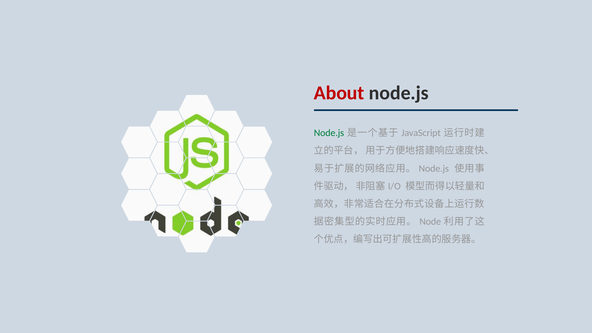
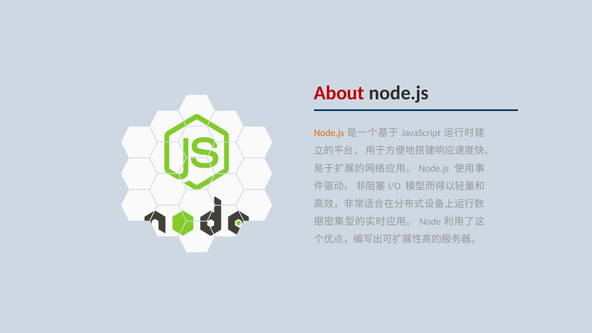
Node.js at (329, 133) colour: green -> orange
